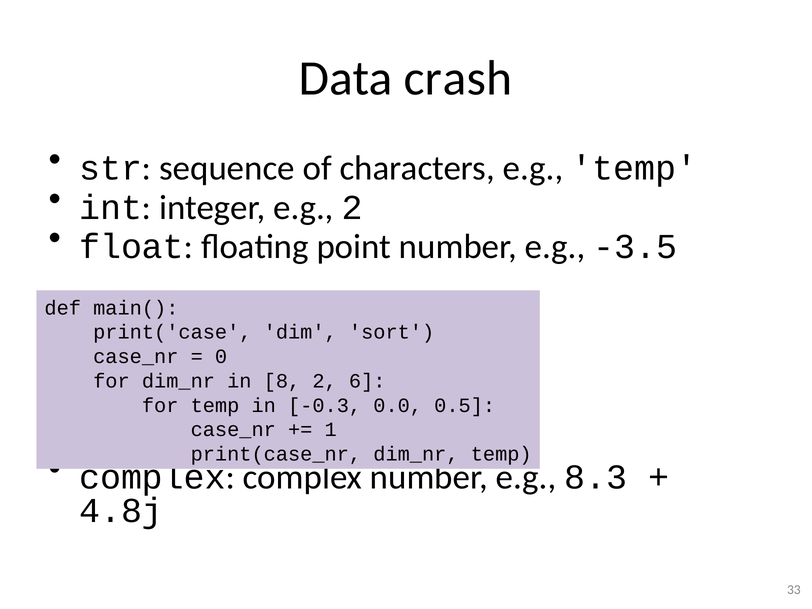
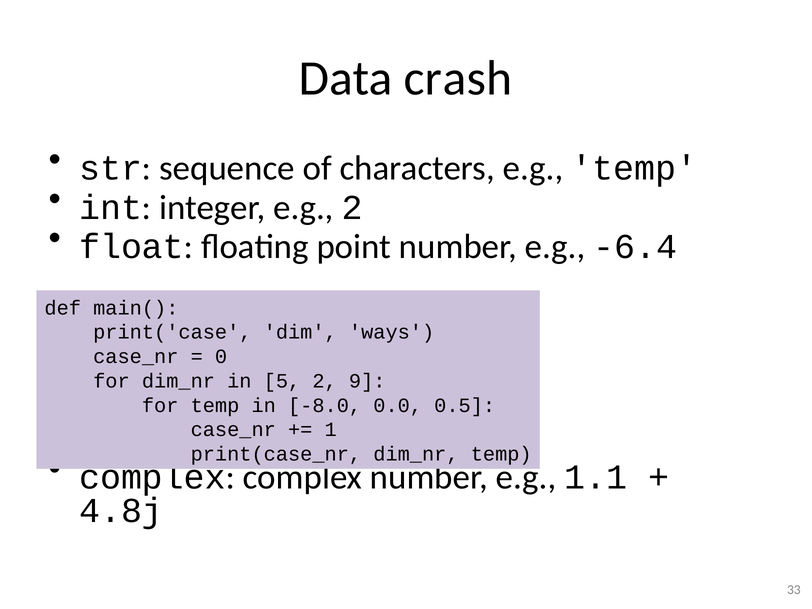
-3.5: -3.5 -> -6.4
sort: sort -> ways
8: 8 -> 5
6: 6 -> 9
-0.3: -0.3 -> -8.0
8.3: 8.3 -> 1.1
